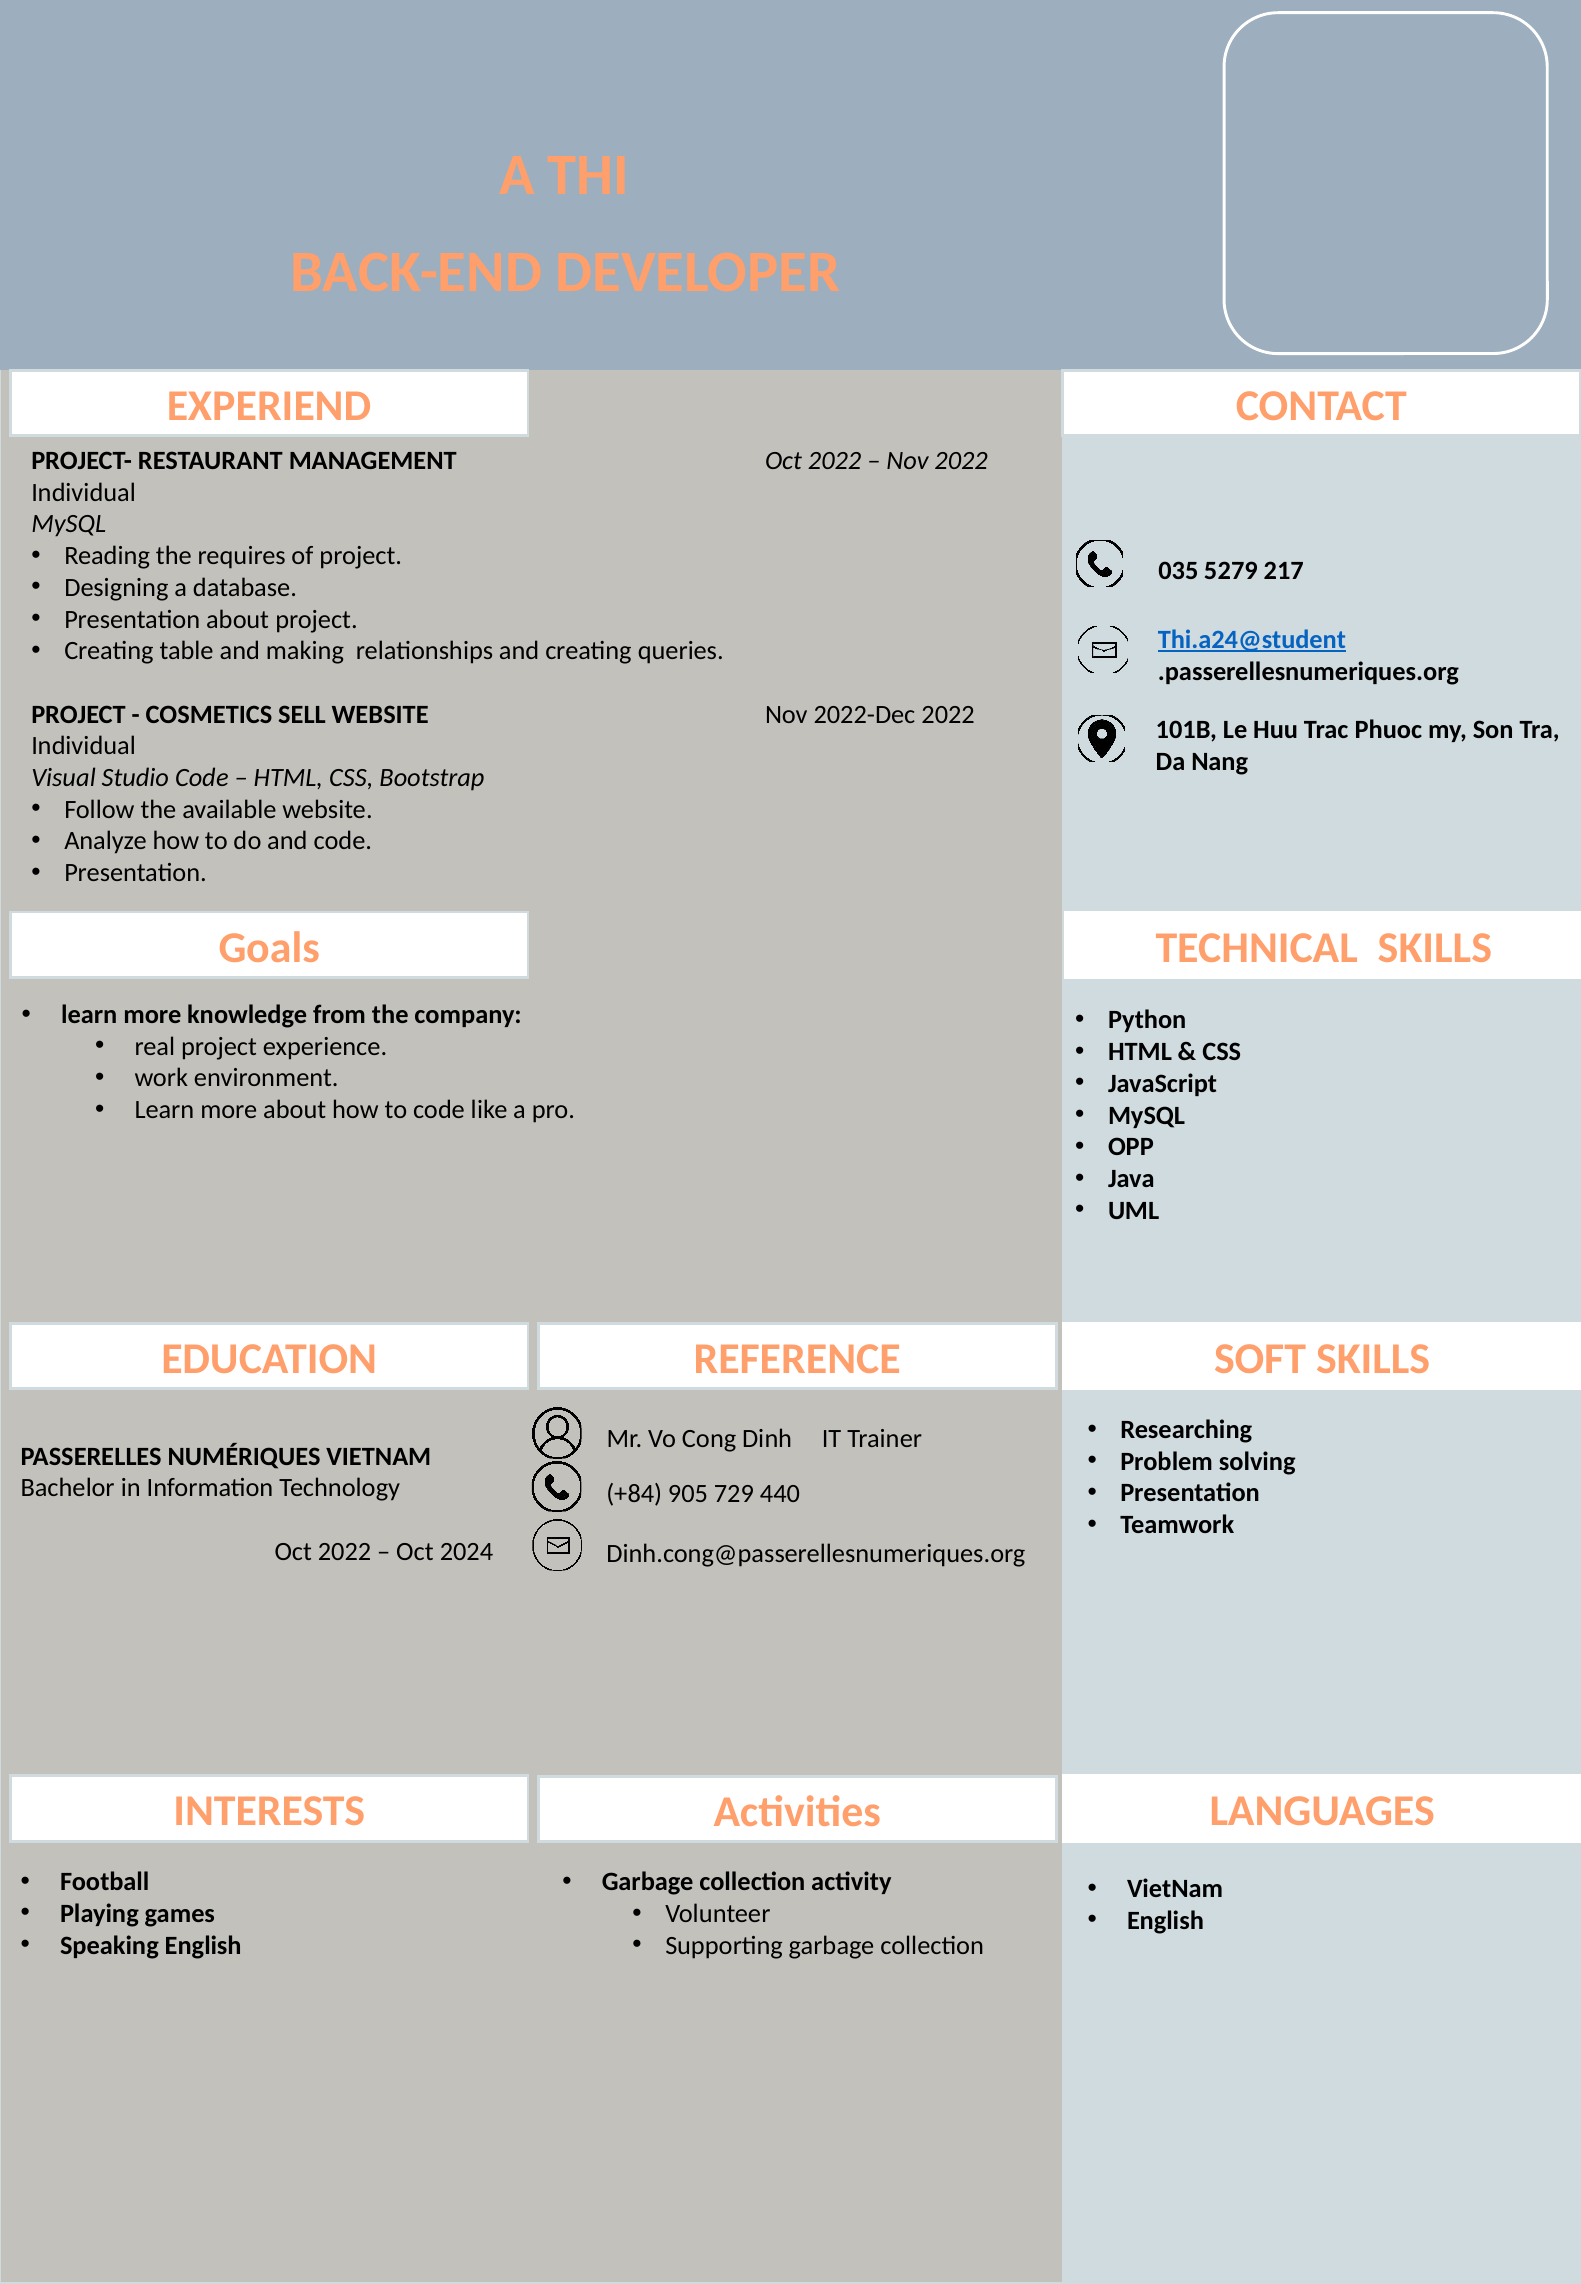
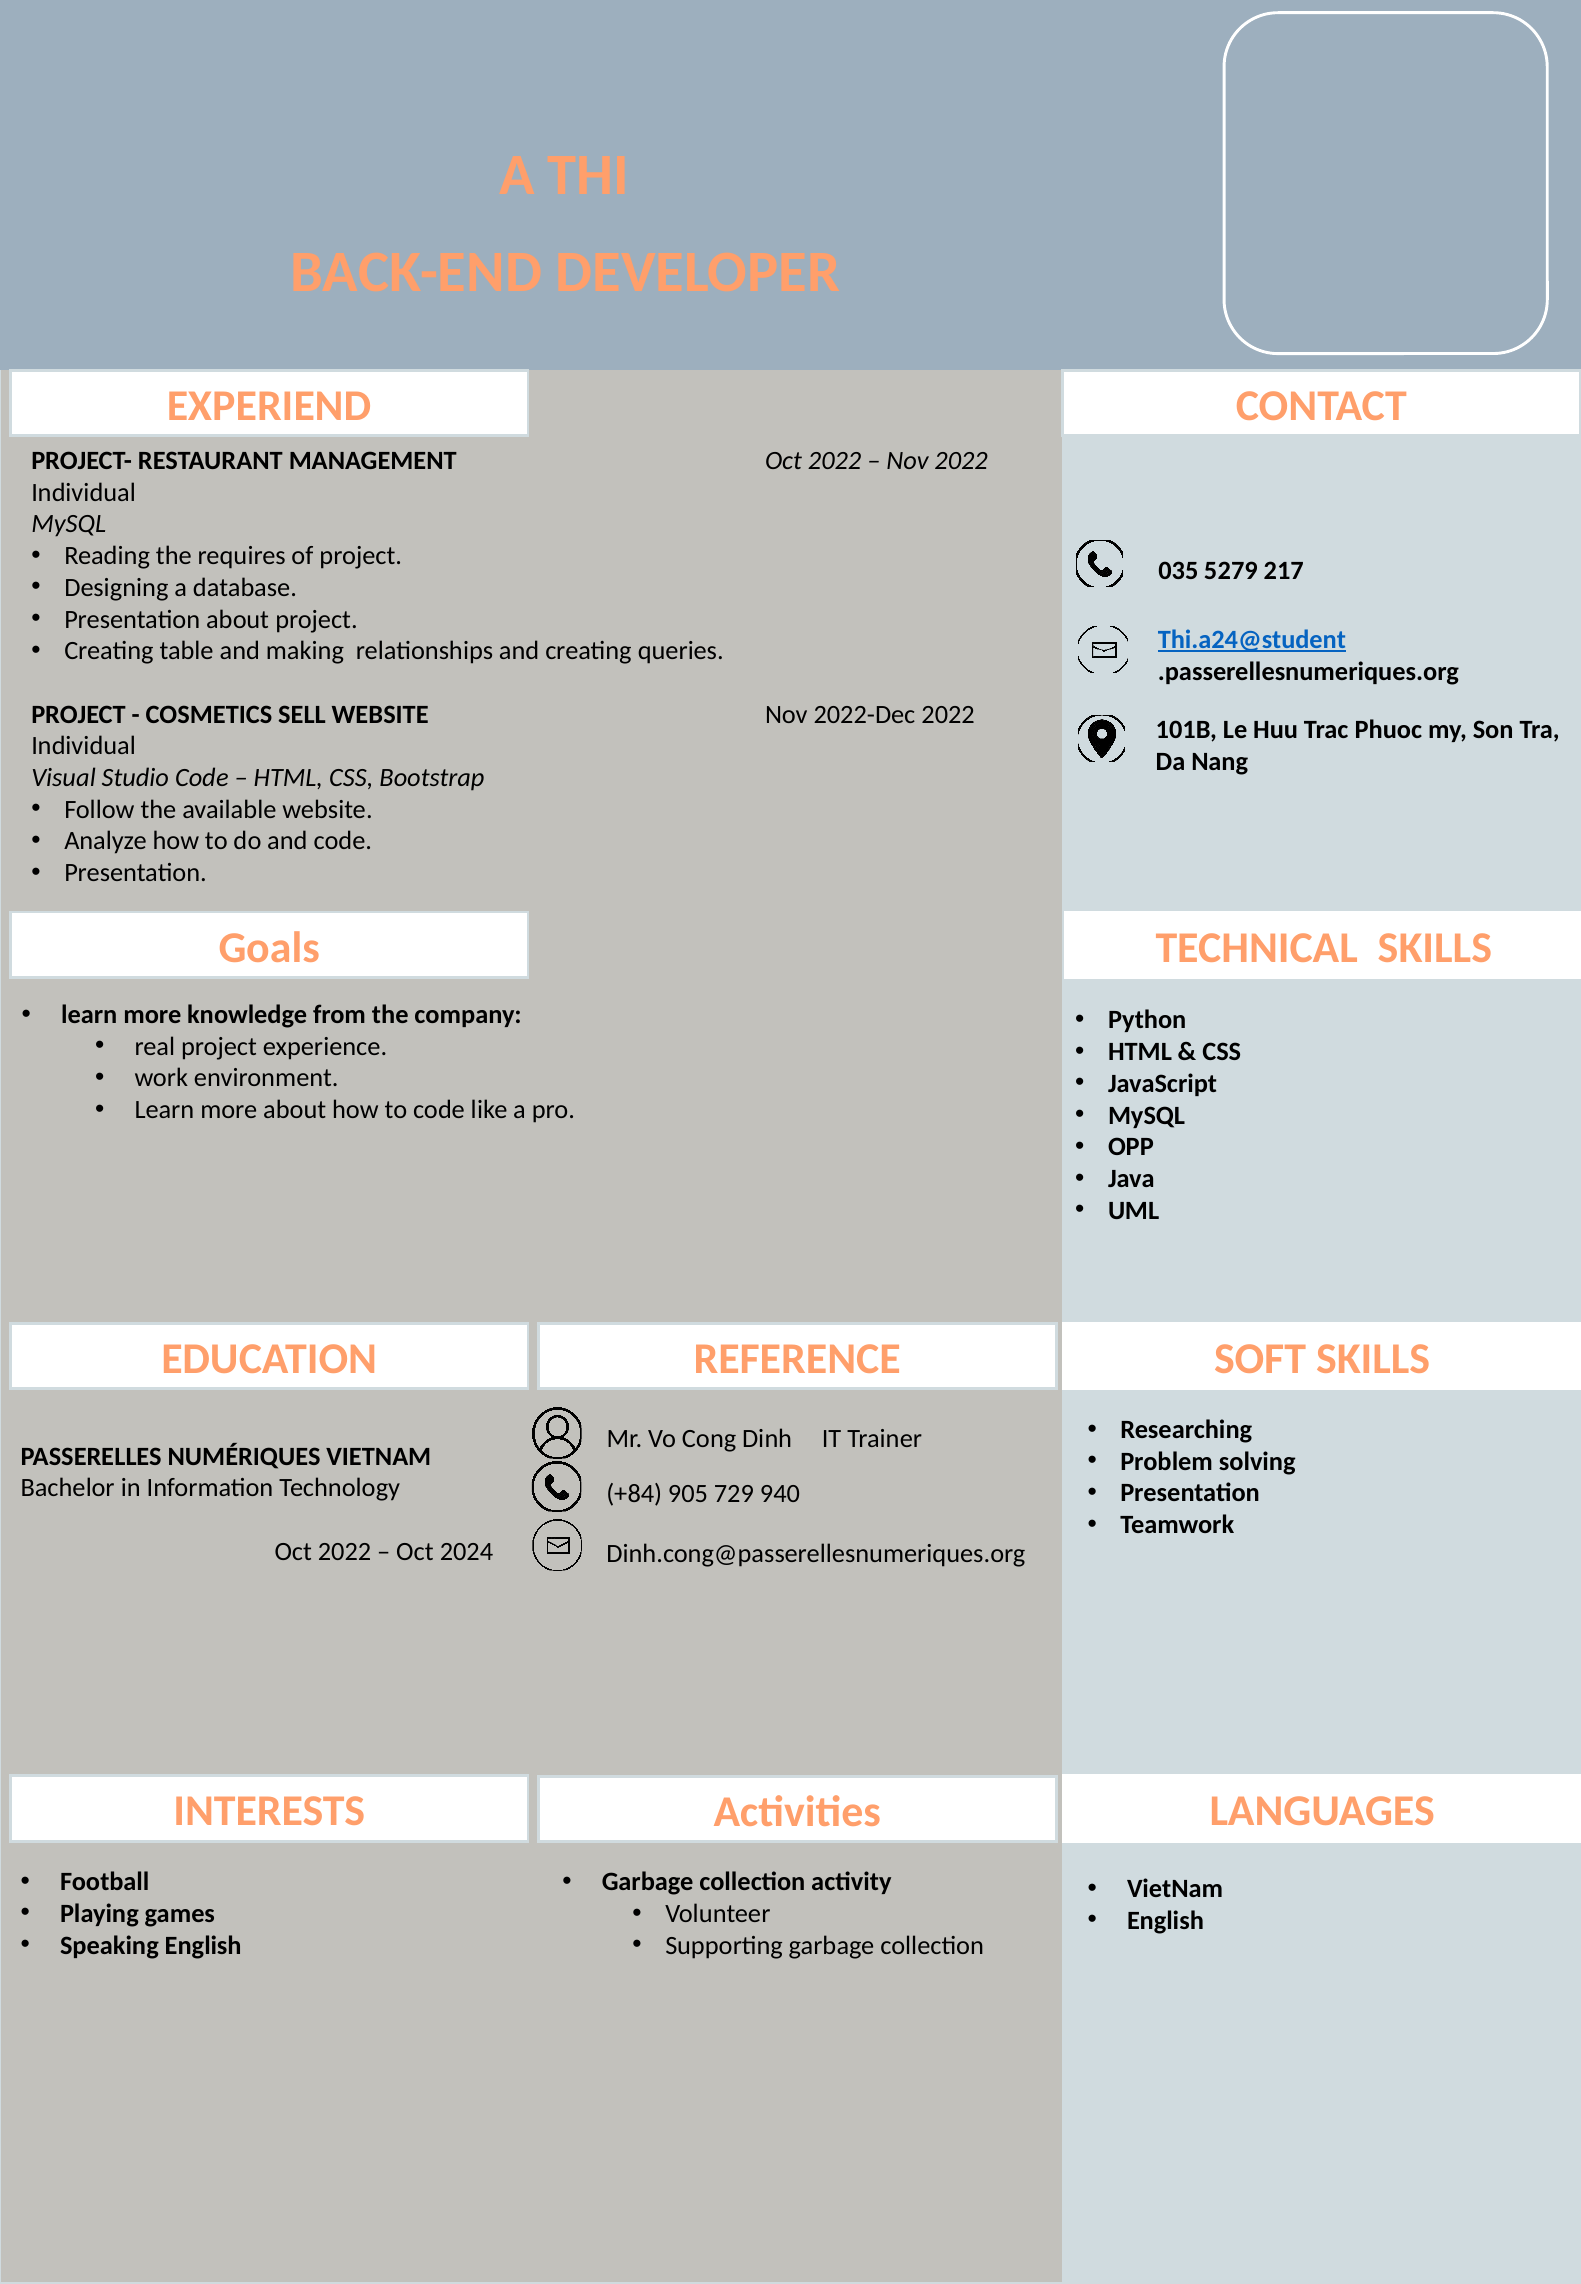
440: 440 -> 940
